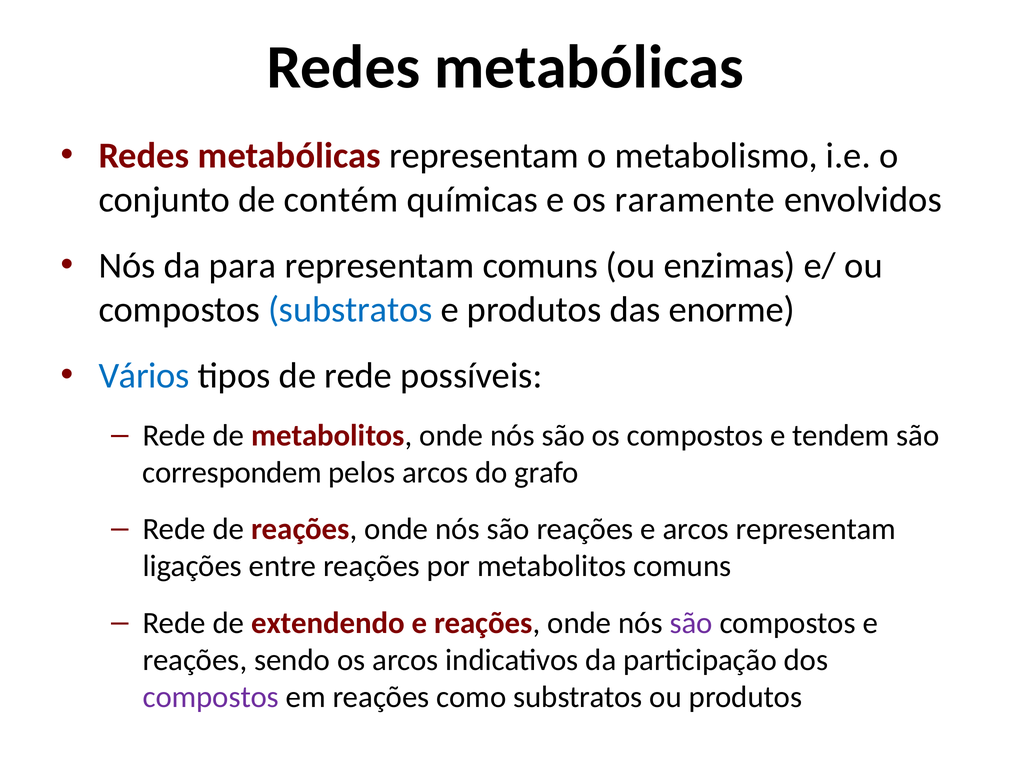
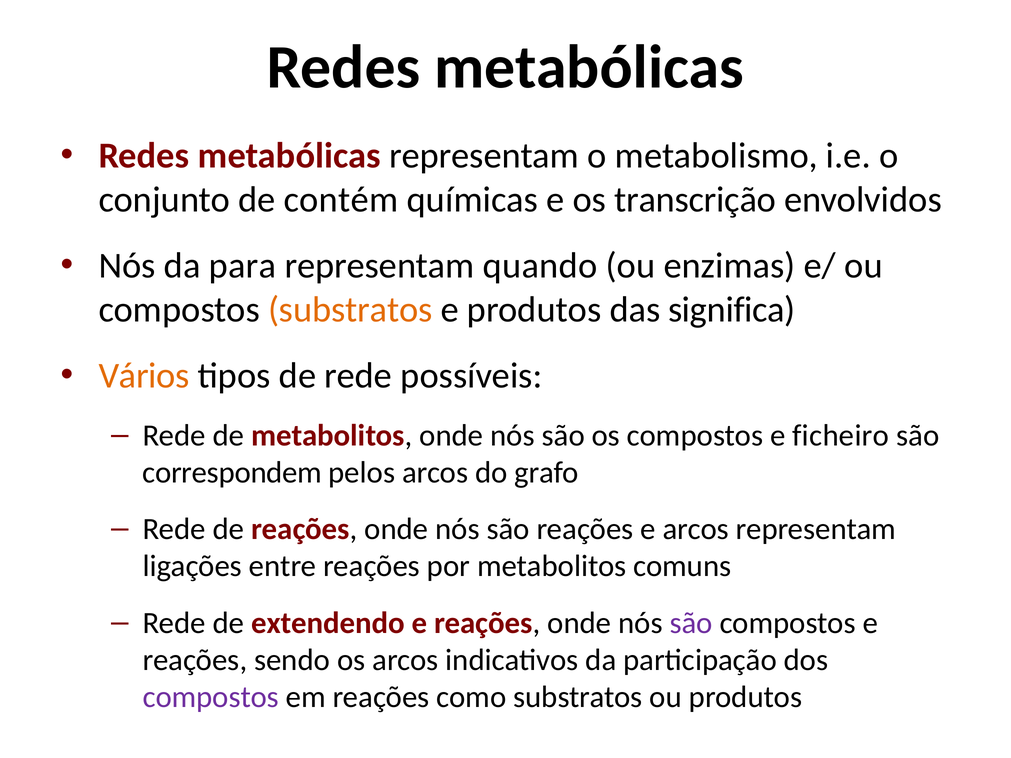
raramente: raramente -> transcrição
representam comuns: comuns -> quando
substratos at (350, 310) colour: blue -> orange
enorme: enorme -> significa
Vários colour: blue -> orange
tendem: tendem -> ficheiro
